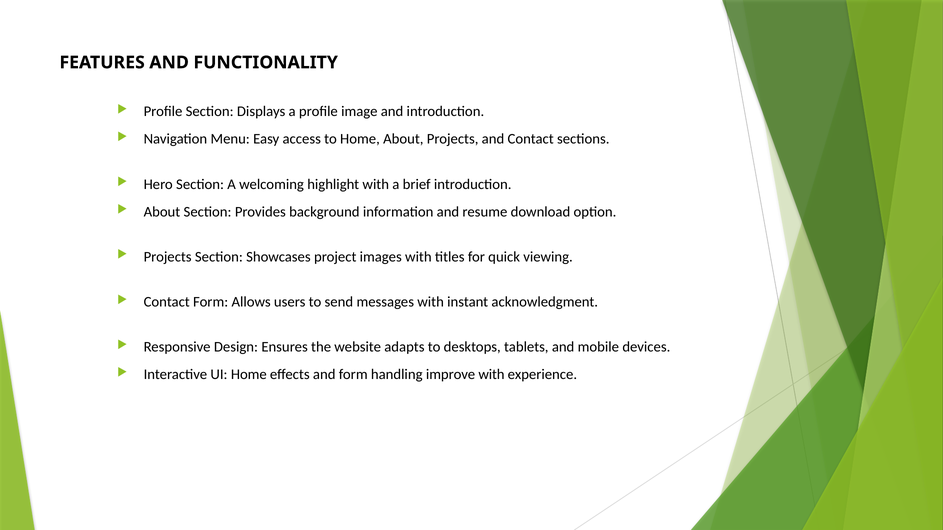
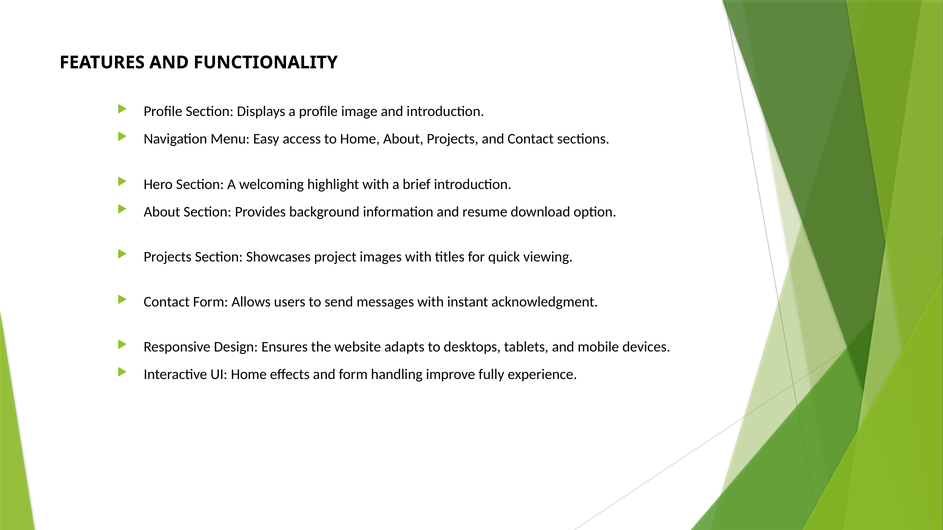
improve with: with -> fully
